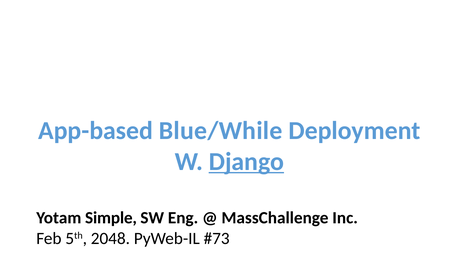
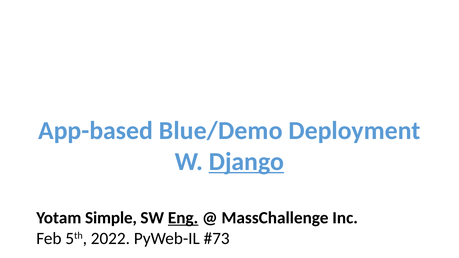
Blue/While: Blue/While -> Blue/Demo
Eng underline: none -> present
2048: 2048 -> 2022
